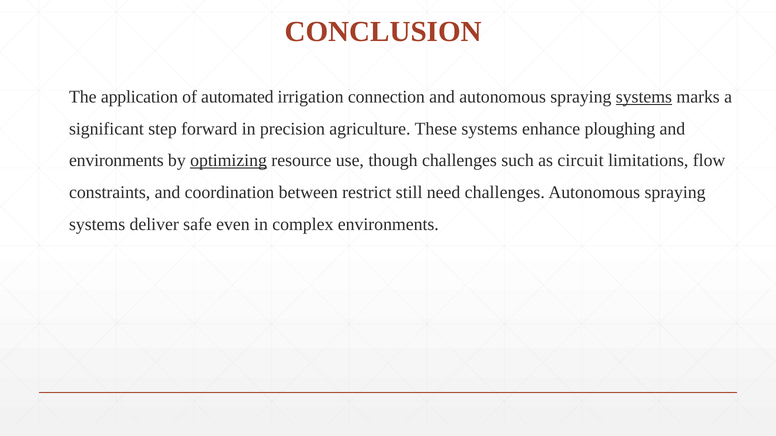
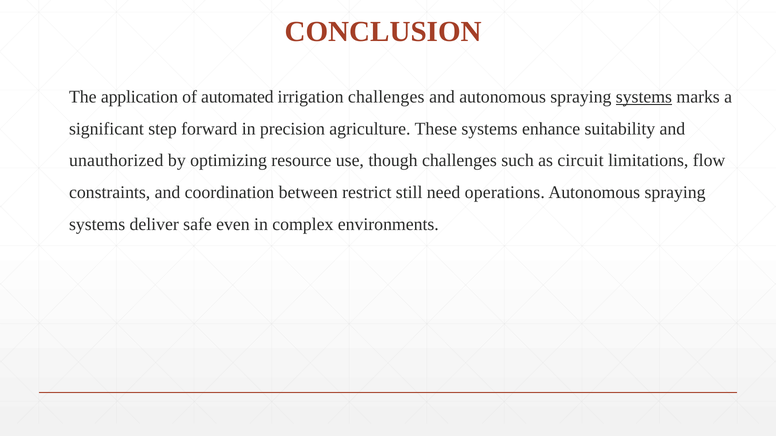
irrigation connection: connection -> challenges
ploughing: ploughing -> suitability
environments at (116, 161): environments -> unauthorized
optimizing underline: present -> none
need challenges: challenges -> operations
